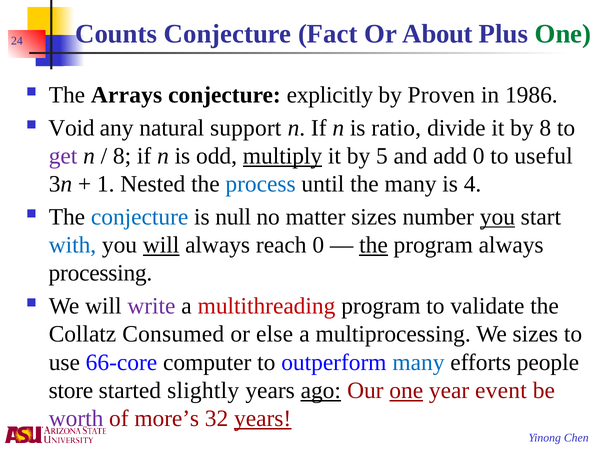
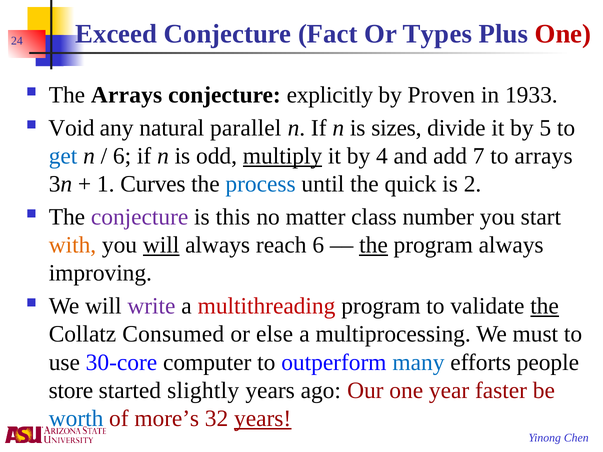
Counts: Counts -> Exceed
About: About -> Types
One at (563, 34) colour: green -> red
1986: 1986 -> 1933
support: support -> parallel
ratio: ratio -> sizes
by 8: 8 -> 5
get colour: purple -> blue
8 at (122, 156): 8 -> 6
5: 5 -> 4
add 0: 0 -> 7
to useful: useful -> arrays
Nested: Nested -> Curves
the many: many -> quick
4: 4 -> 2
conjecture at (140, 217) colour: blue -> purple
null: null -> this
matter sizes: sizes -> class
you at (497, 217) underline: present -> none
with colour: blue -> orange
reach 0: 0 -> 6
processing: processing -> improving
the at (545, 306) underline: none -> present
We sizes: sizes -> must
66-core: 66-core -> 30-core
ago underline: present -> none
one at (406, 391) underline: present -> none
event: event -> faster
worth colour: purple -> blue
